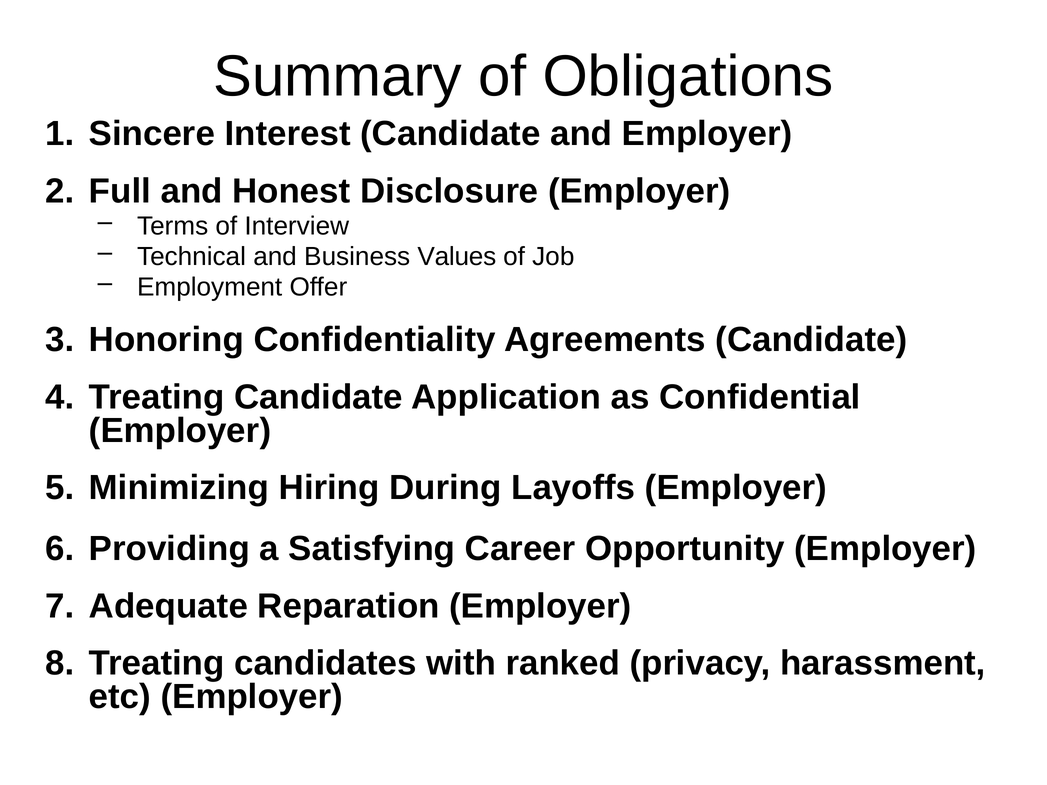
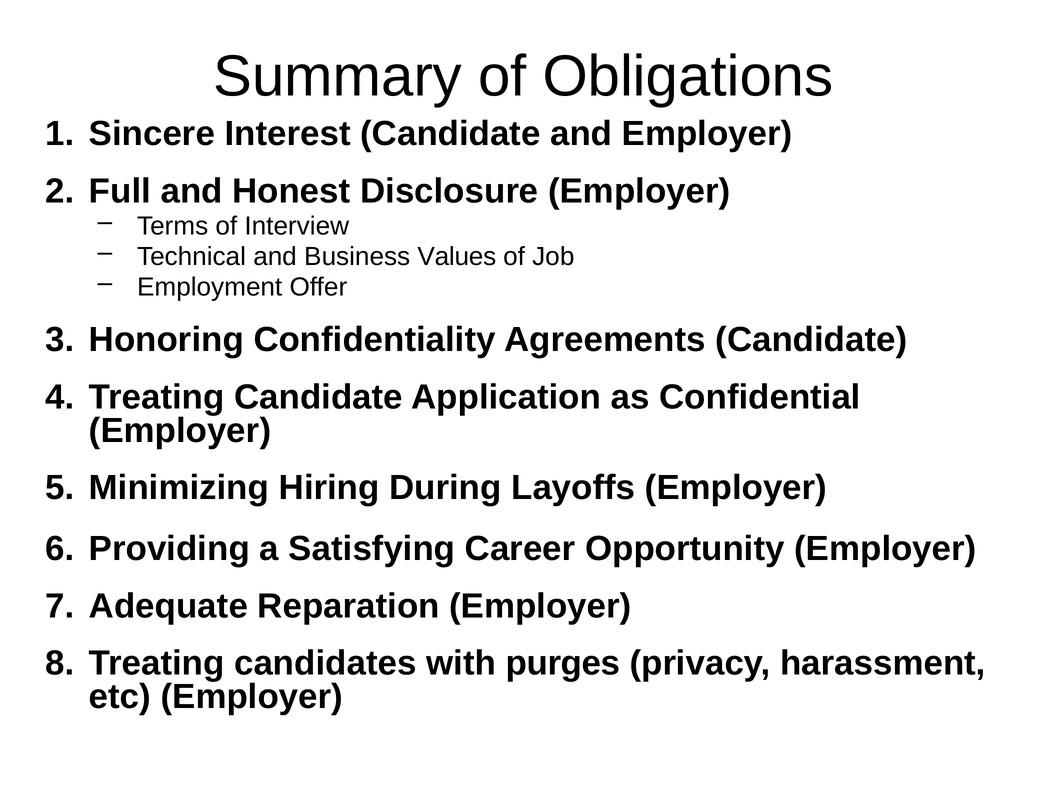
ranked: ranked -> purges
